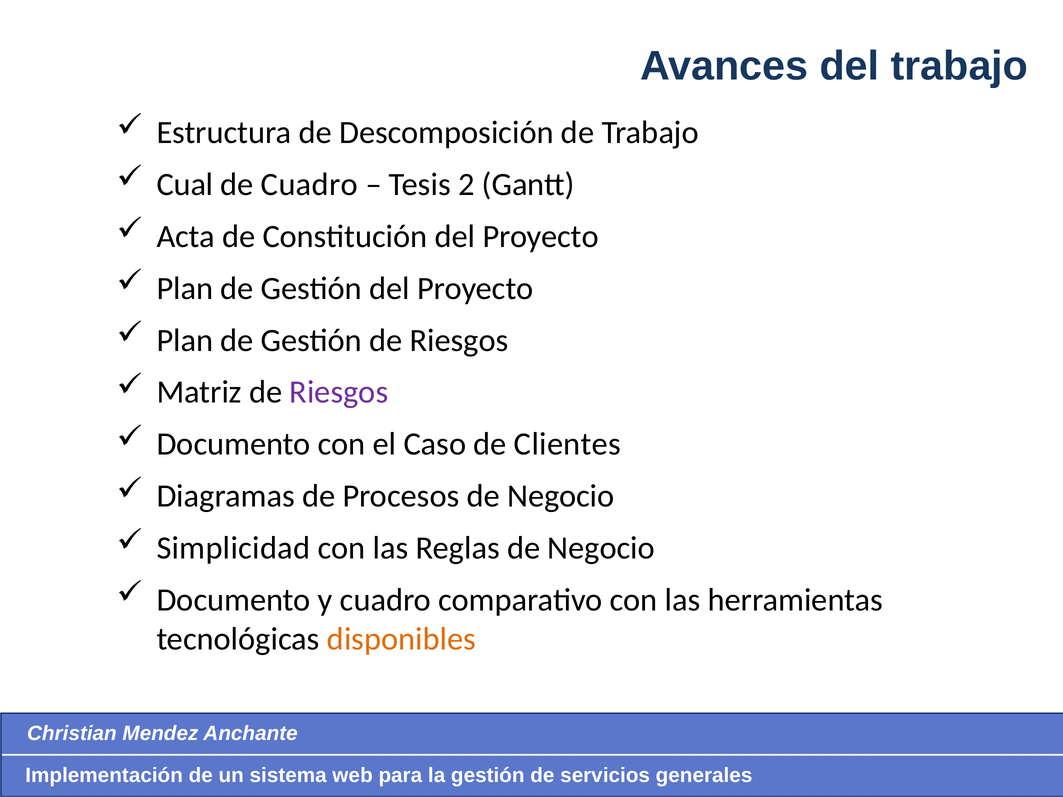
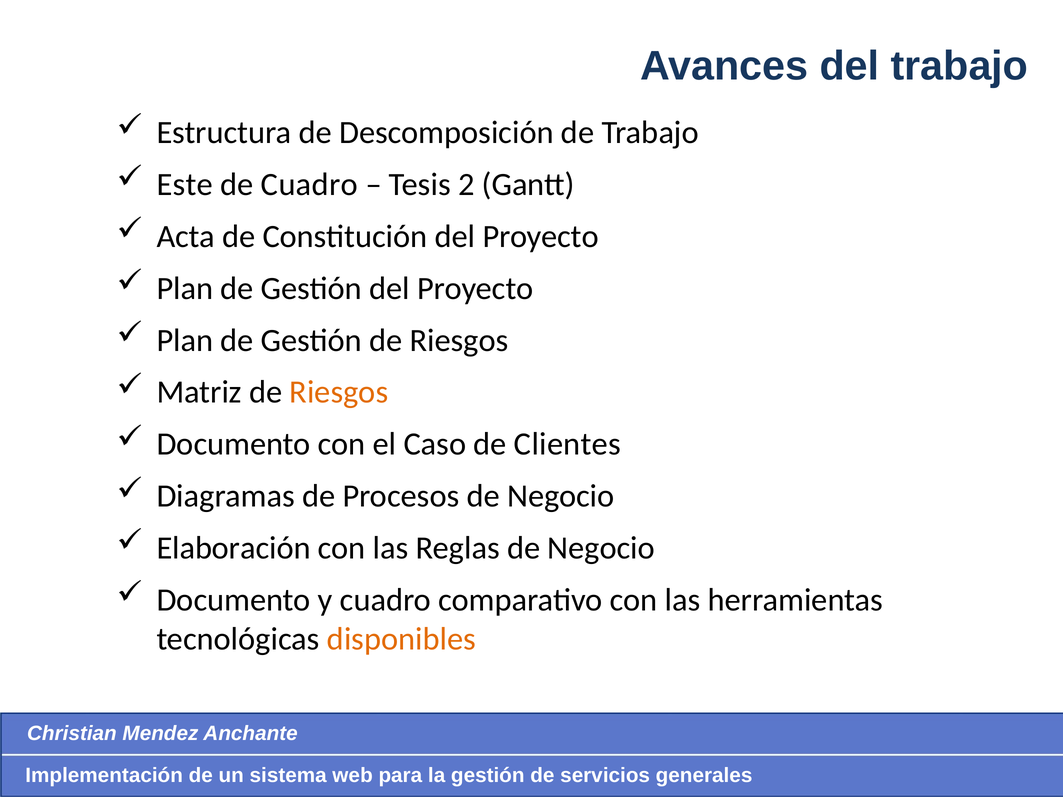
Cual: Cual -> Este
Riesgos at (339, 392) colour: purple -> orange
Simplicidad: Simplicidad -> Elaboración
